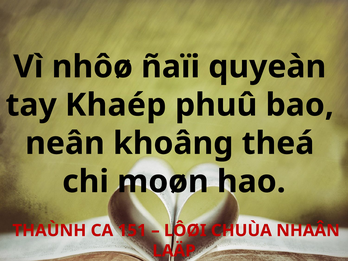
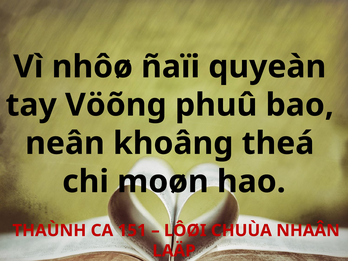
Khaép: Khaép -> Vöõng
